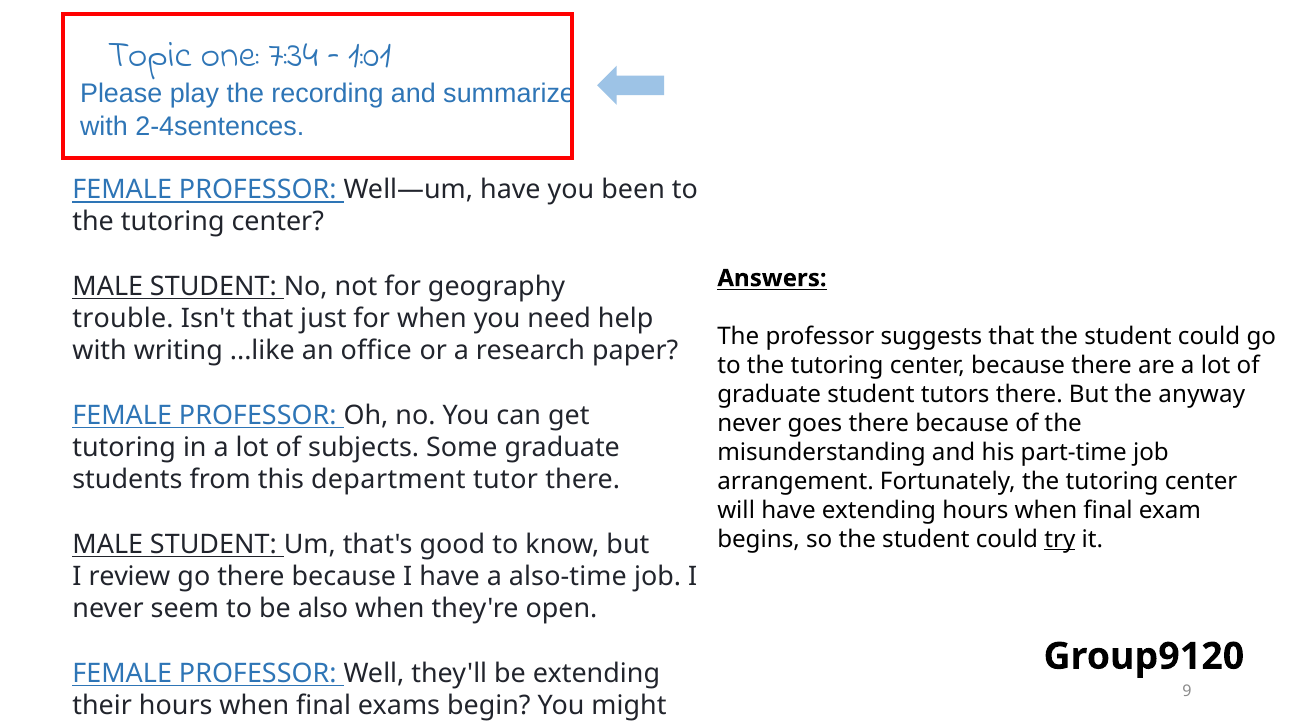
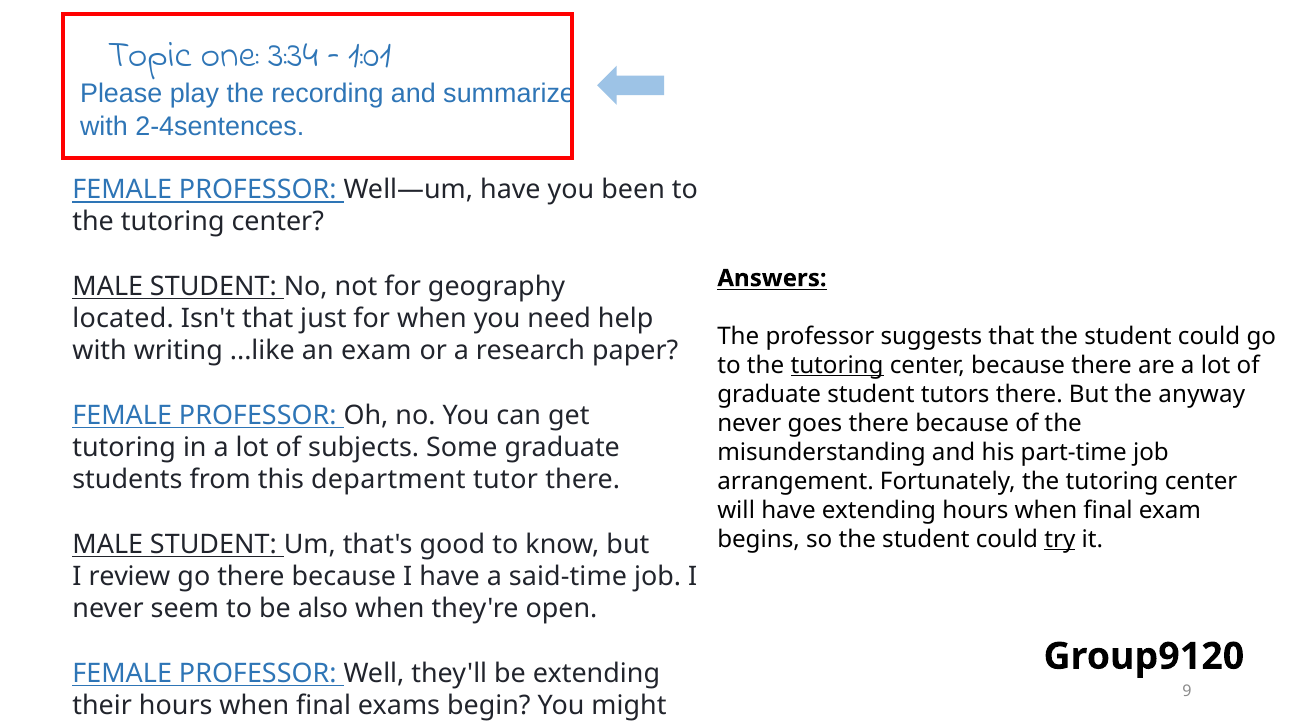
7:34: 7:34 -> 3:34
trouble: trouble -> located
an office: office -> exam
tutoring at (837, 366) underline: none -> present
also-time: also-time -> said-time
